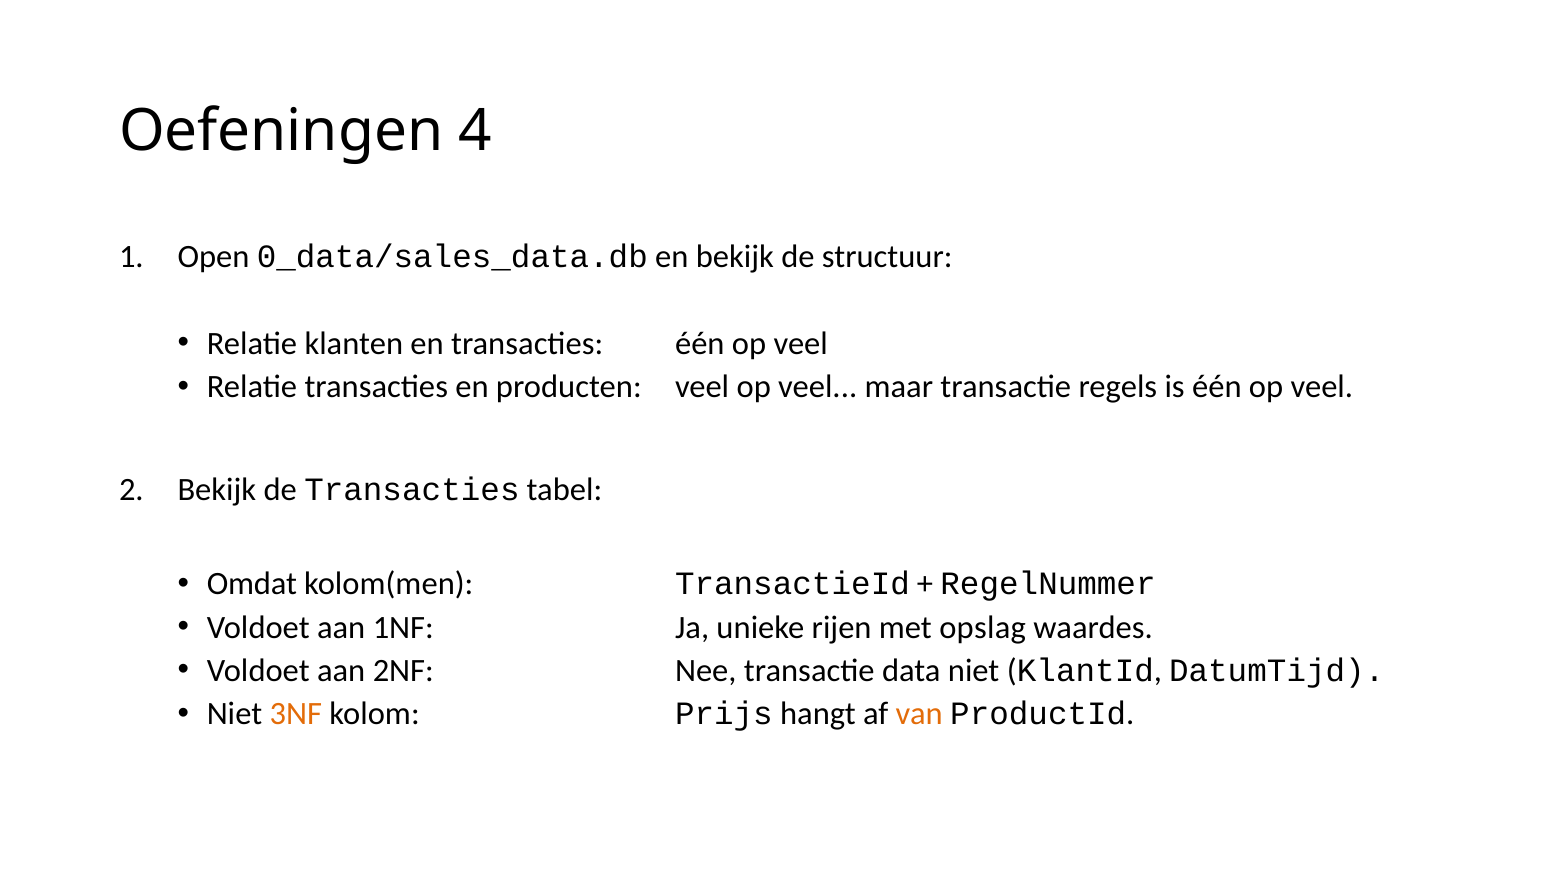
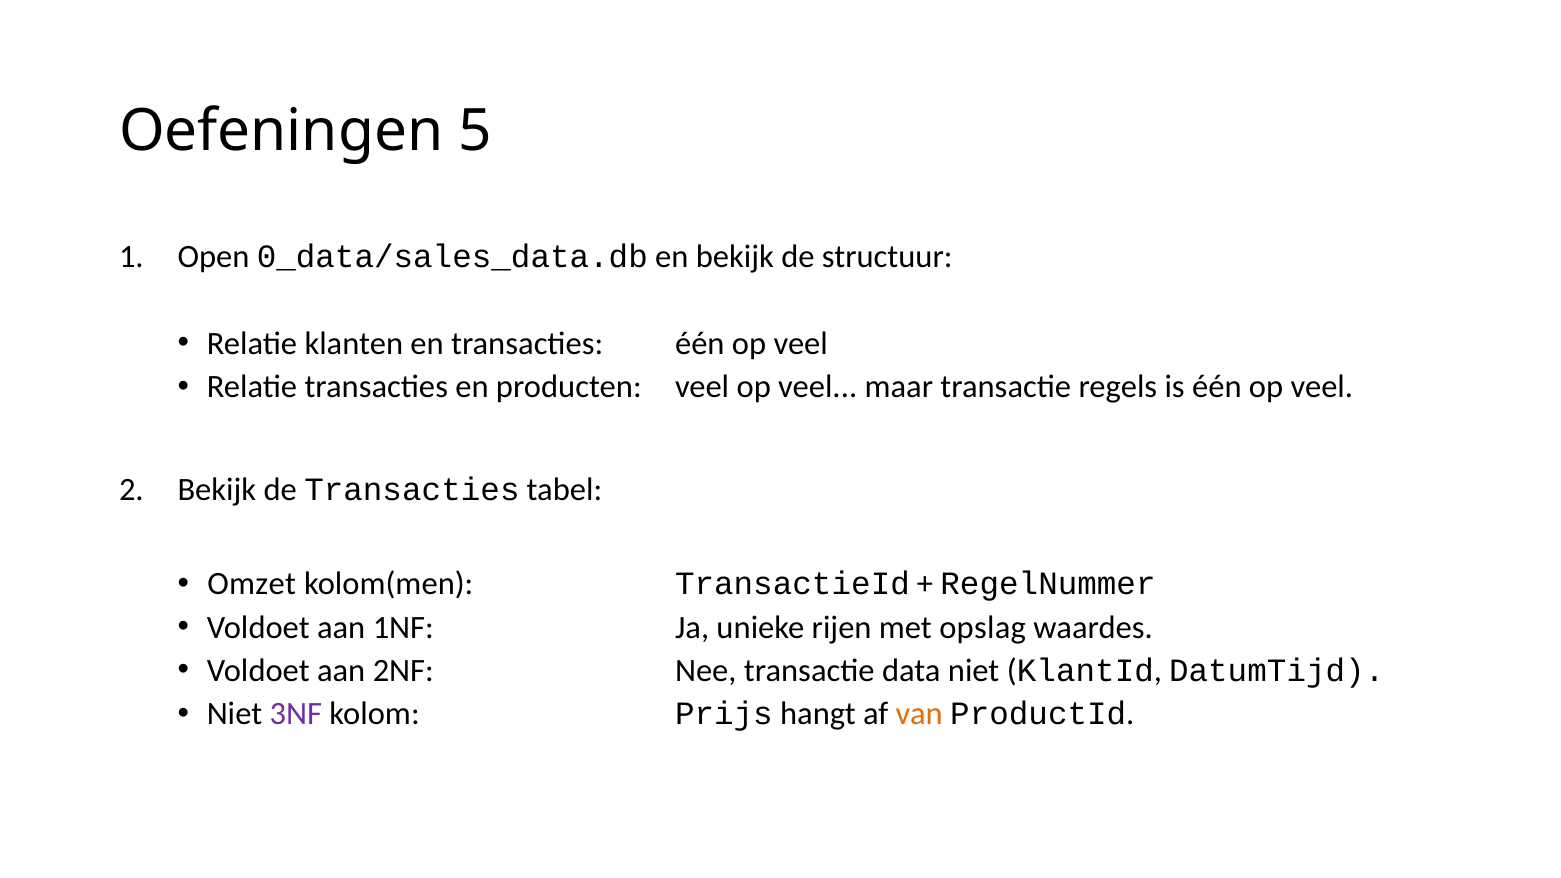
4: 4 -> 5
Omdat: Omdat -> Omzet
3NF colour: orange -> purple
